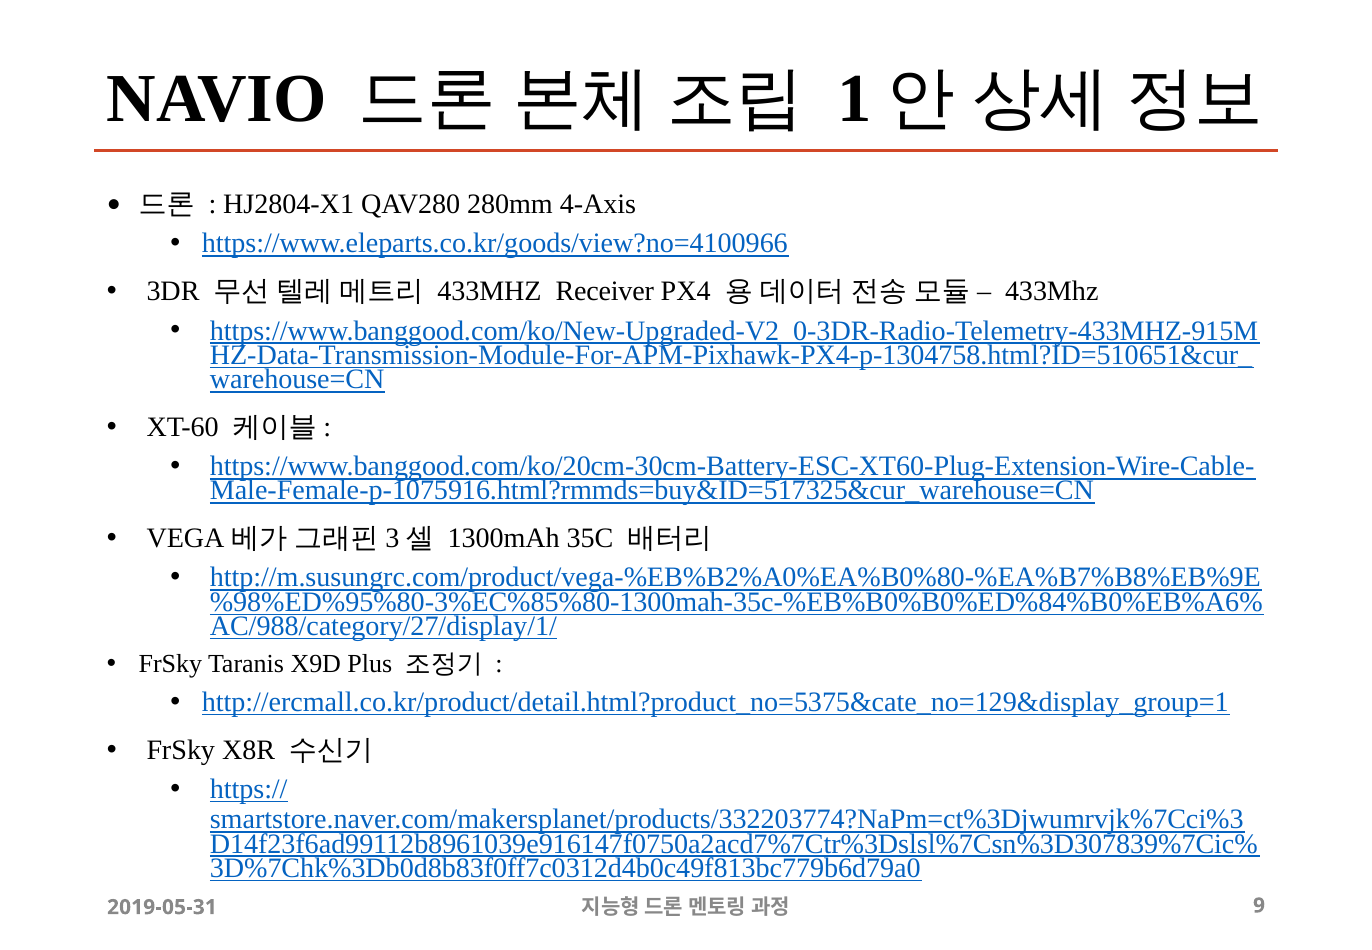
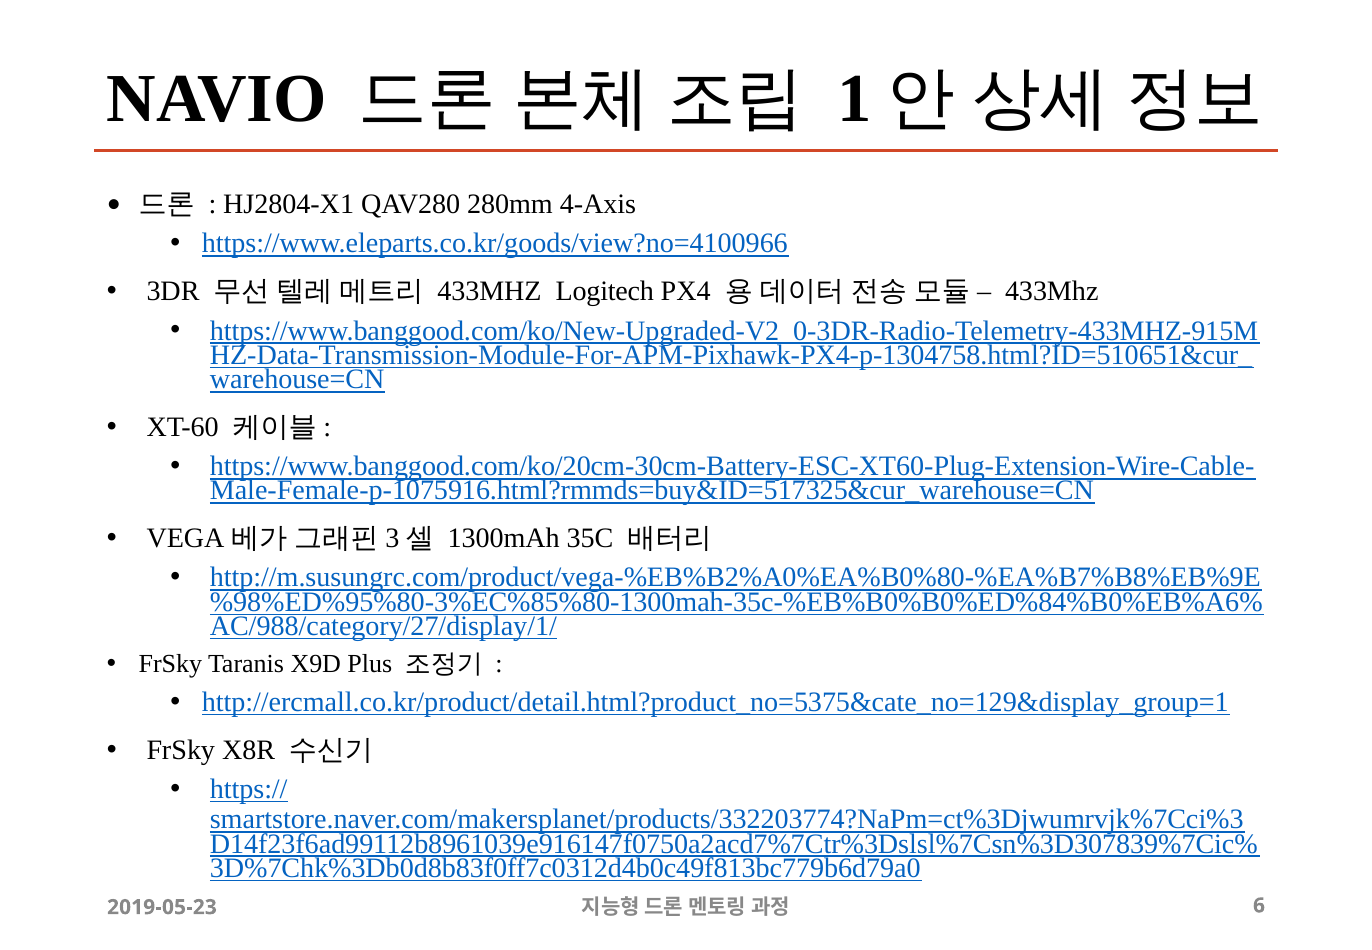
Receiver: Receiver -> Logitech
2019-05-31: 2019-05-31 -> 2019-05-23
9: 9 -> 6
